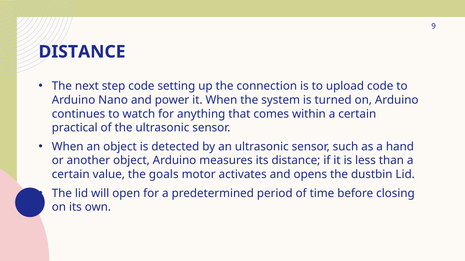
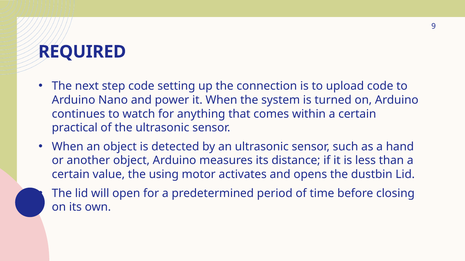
DISTANCE at (82, 52): DISTANCE -> REQUIRED
goals: goals -> using
